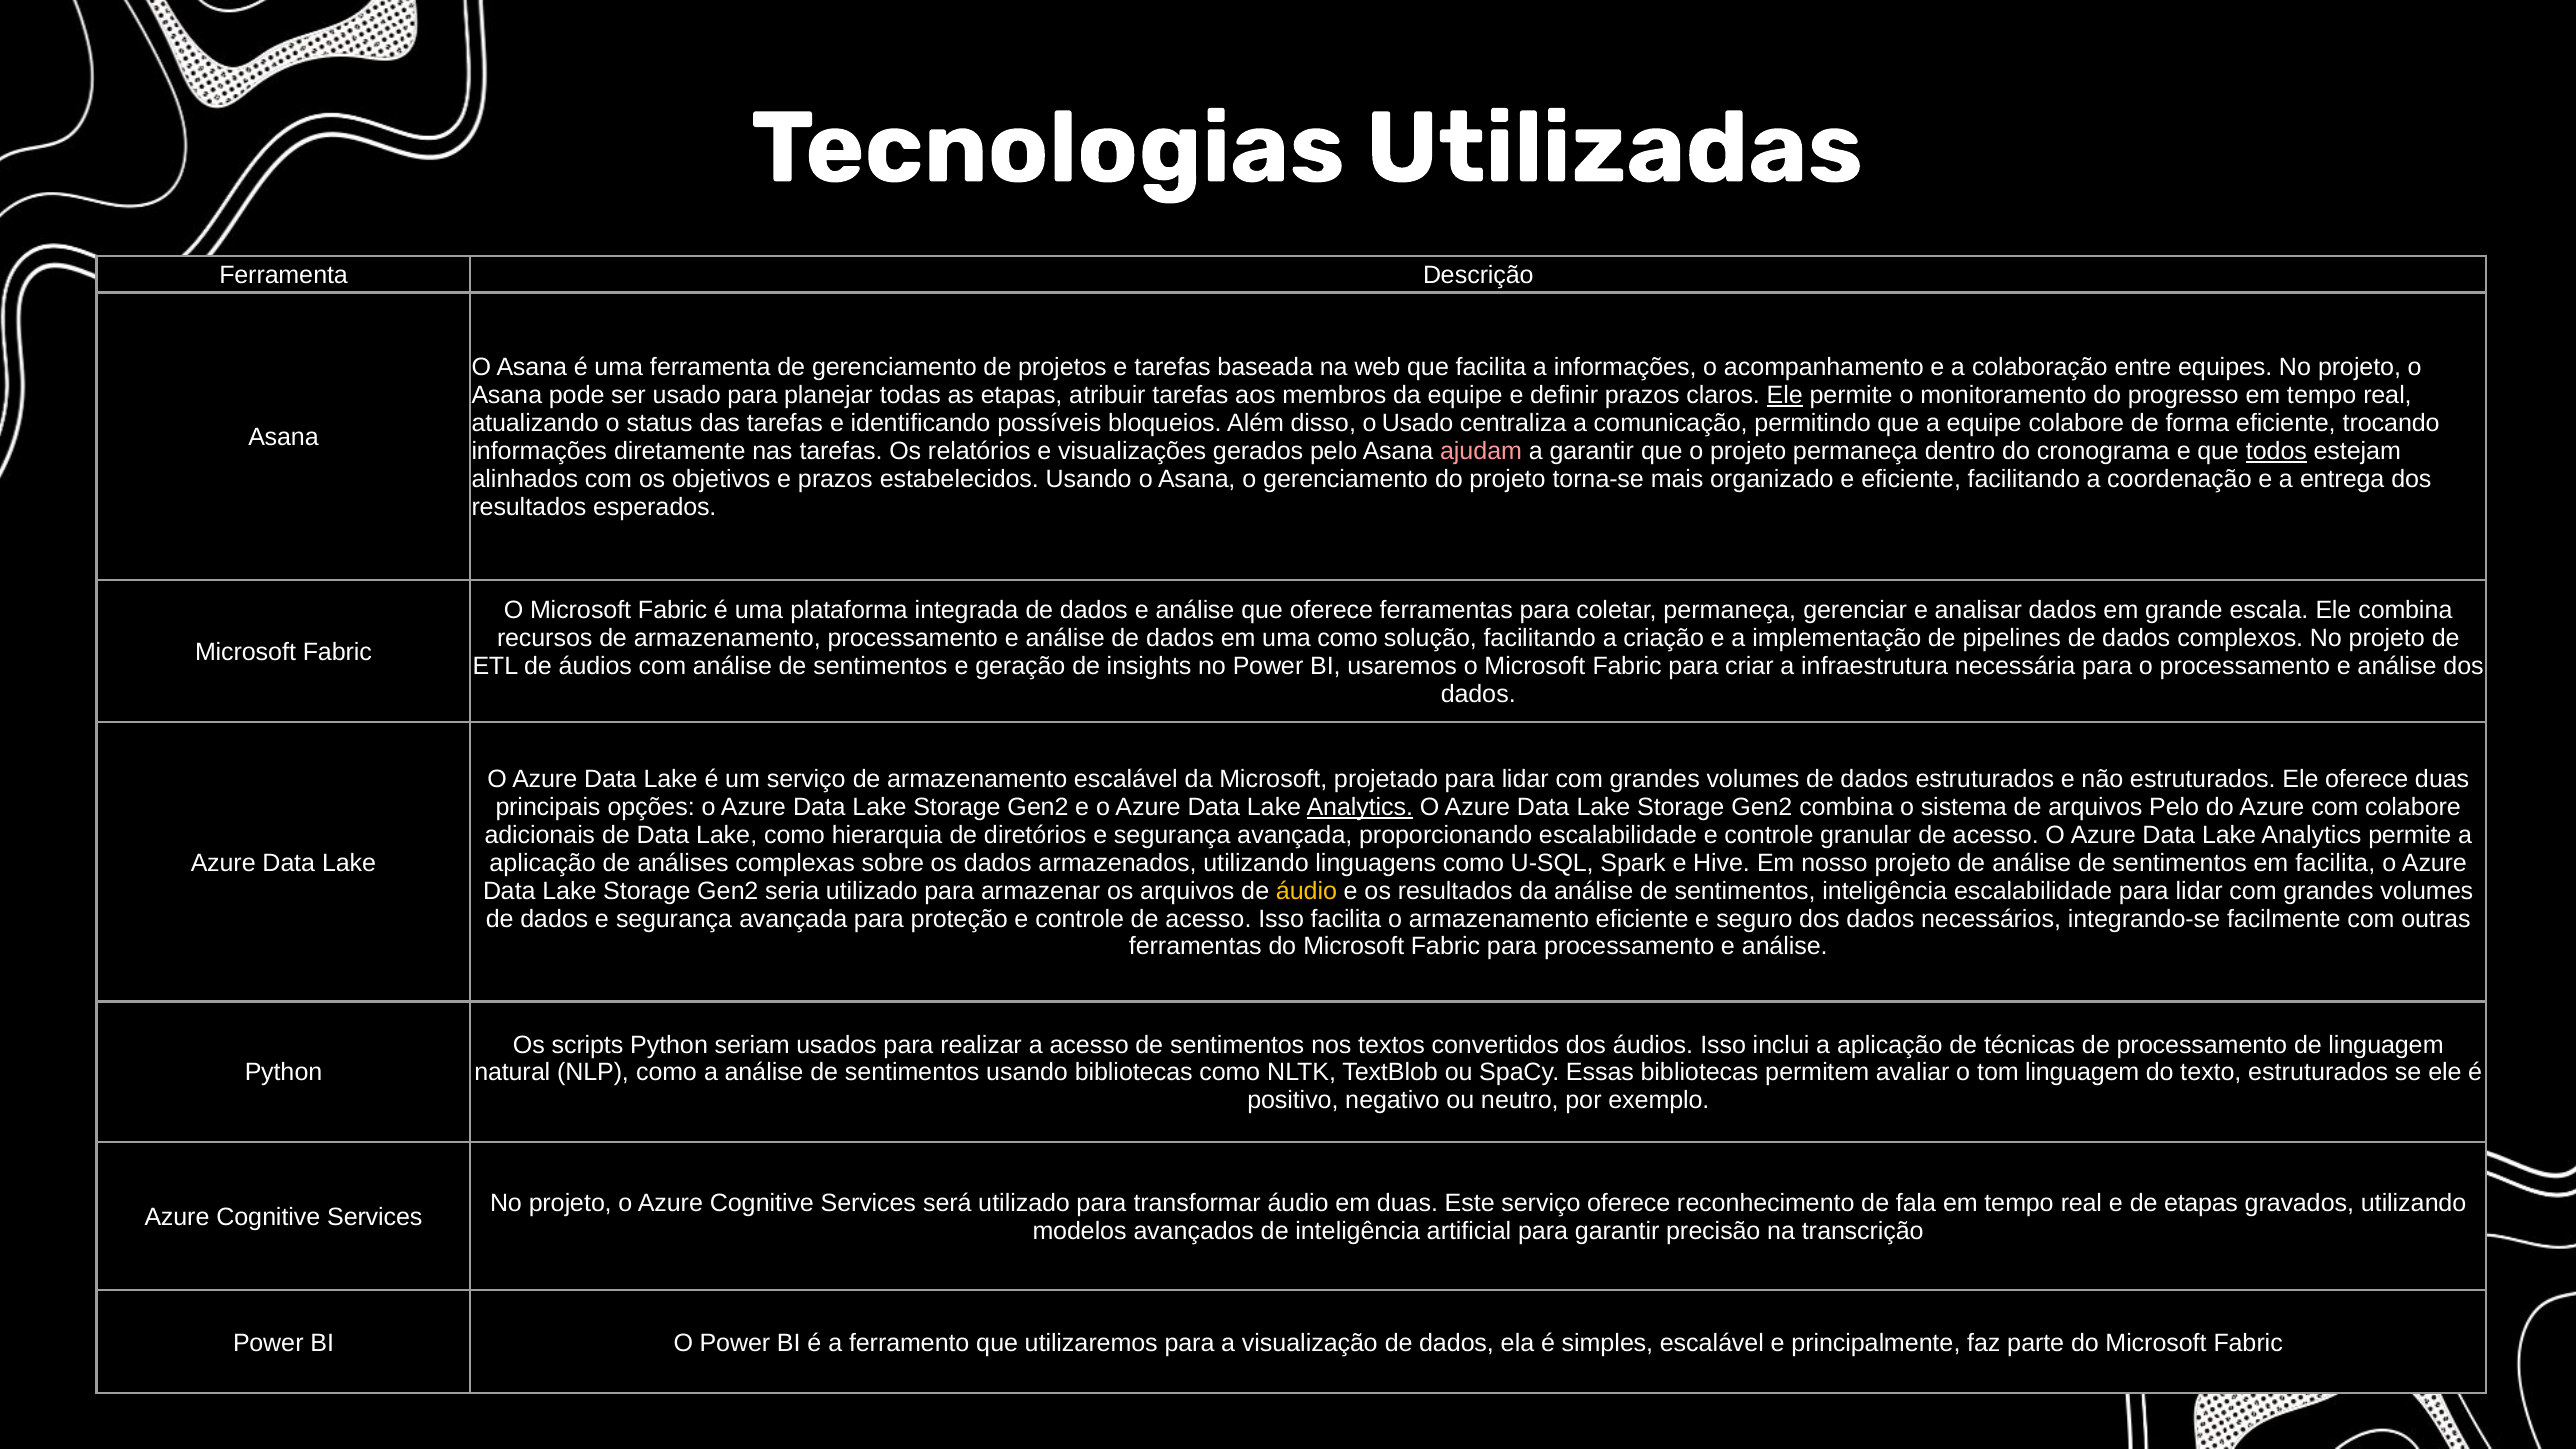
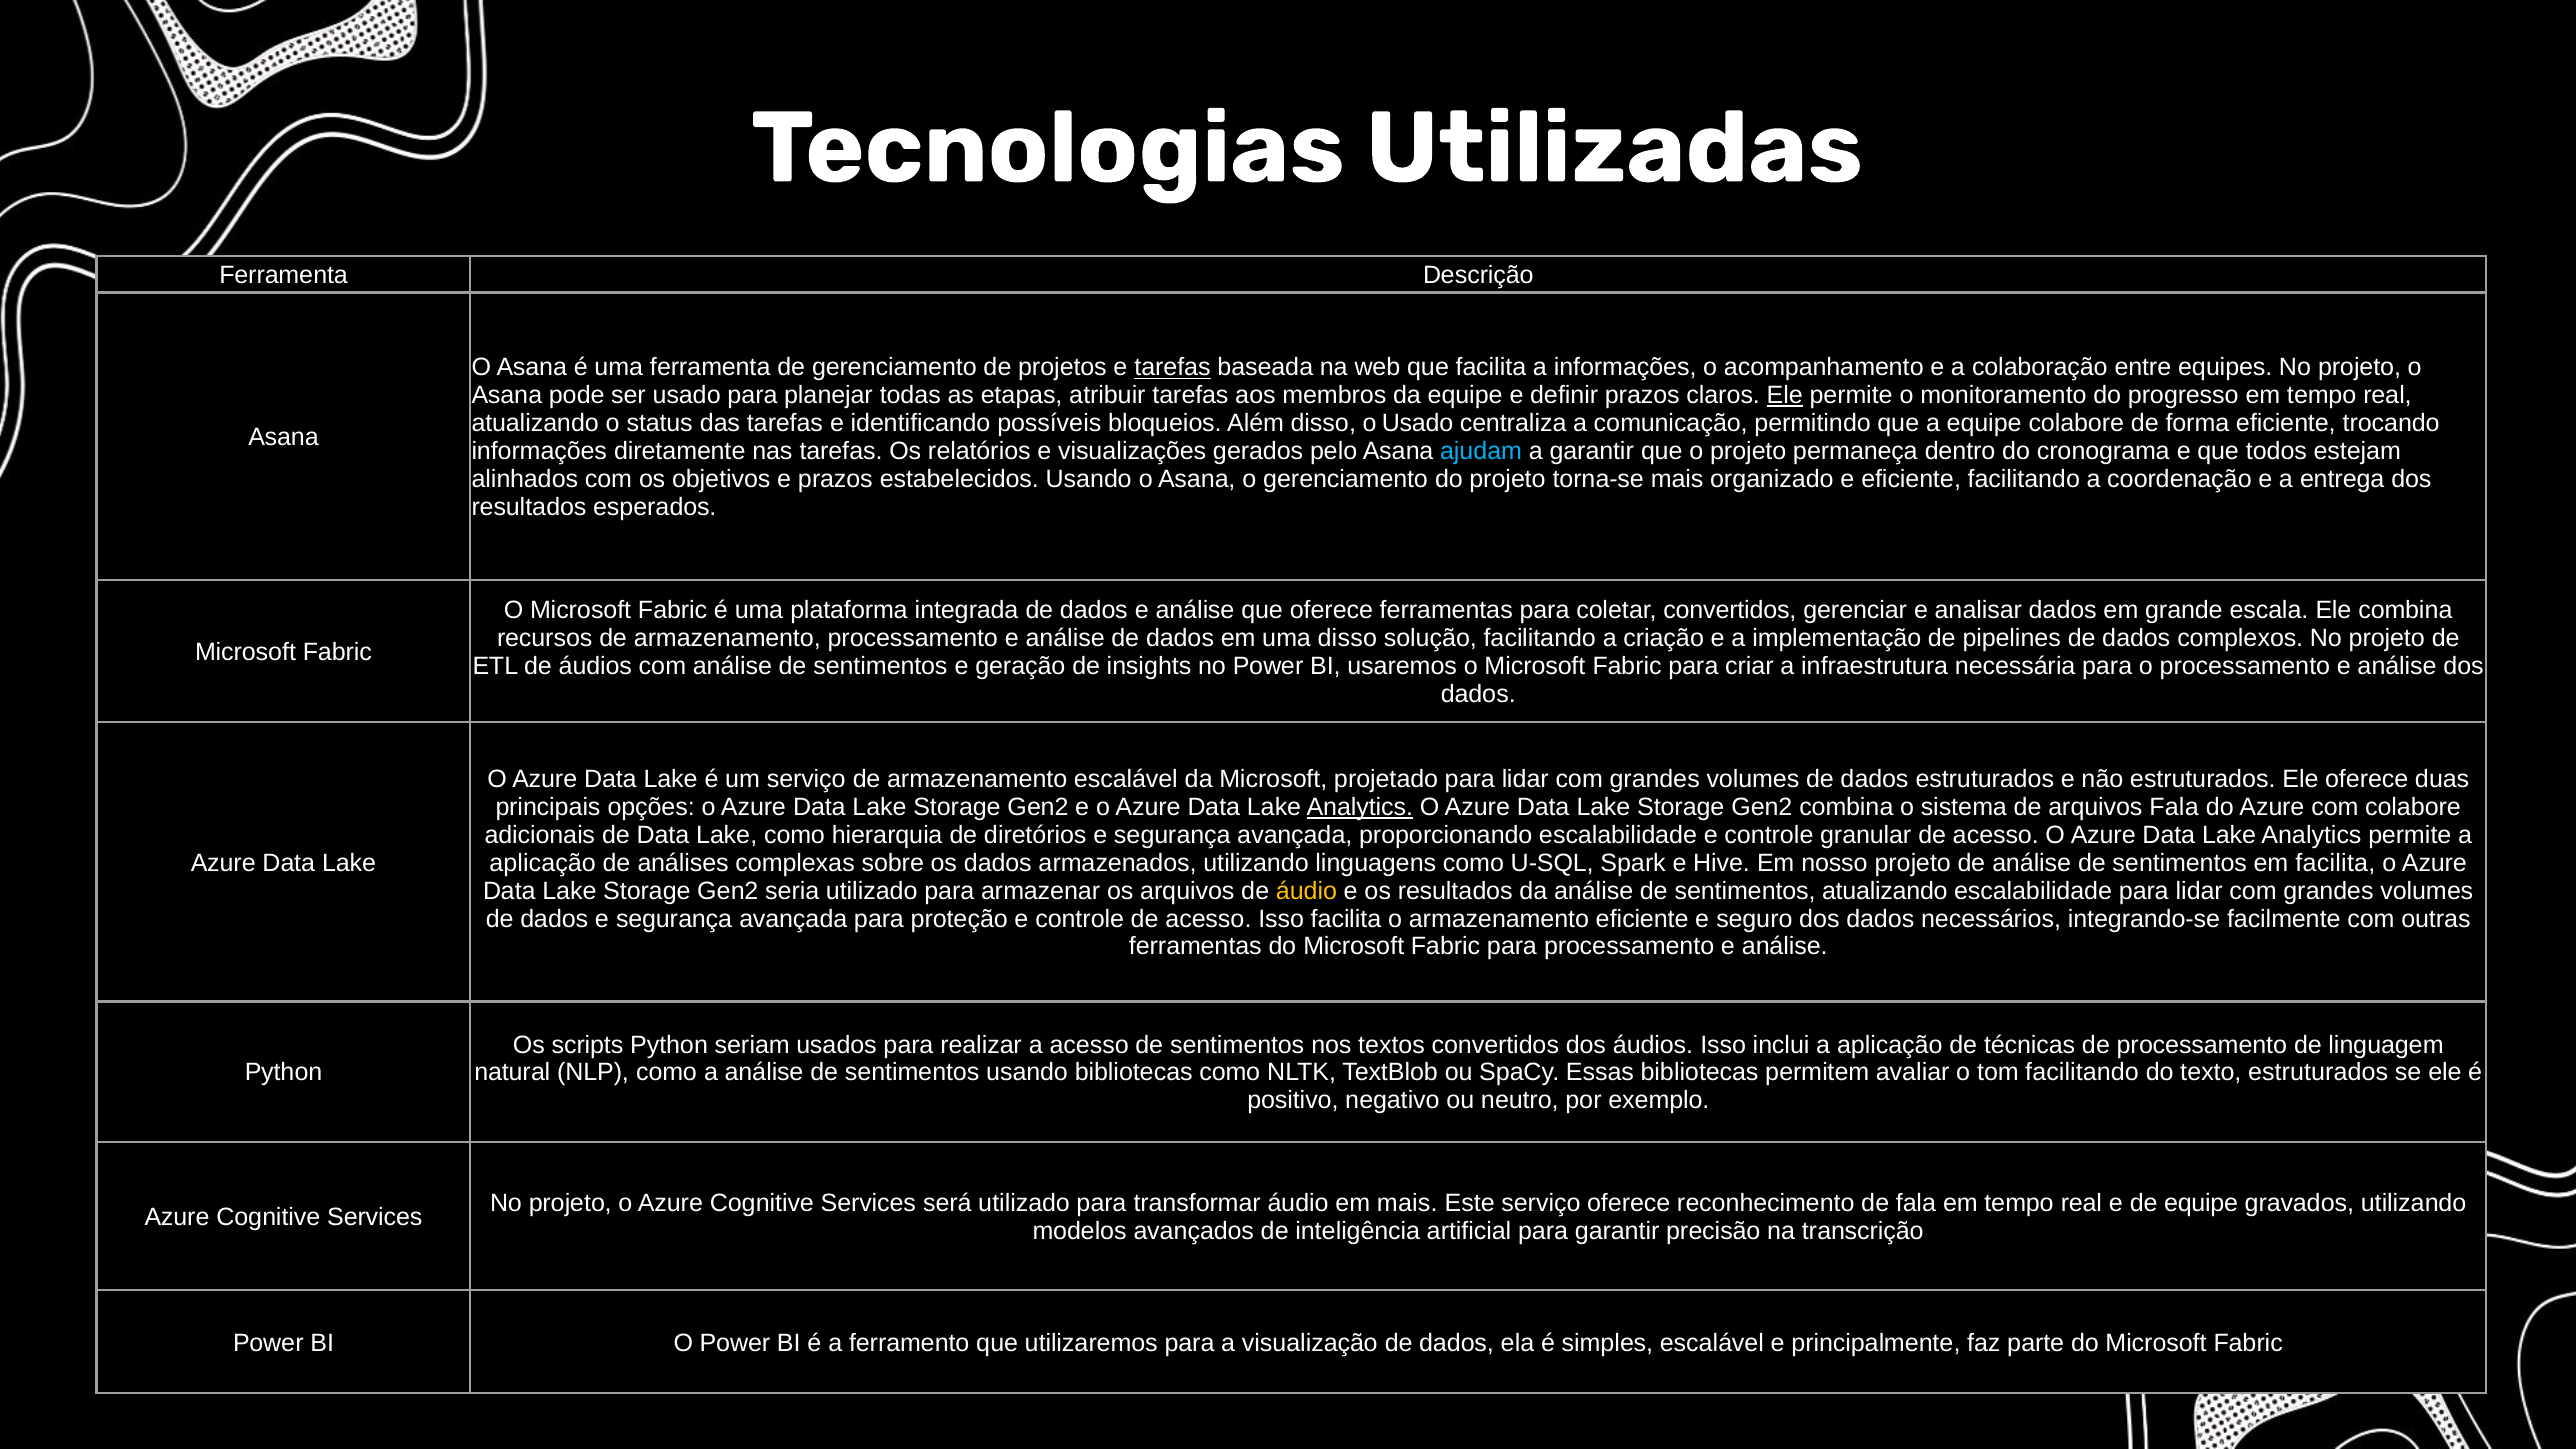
tarefas at (1173, 368) underline: none -> present
ajudam colour: pink -> light blue
todos underline: present -> none
coletar permaneça: permaneça -> convertidos
uma como: como -> disso
arquivos Pelo: Pelo -> Fala
sentimentos inteligência: inteligência -> atualizando
tom linguagem: linguagem -> facilitando
em duas: duas -> mais
de etapas: etapas -> equipe
